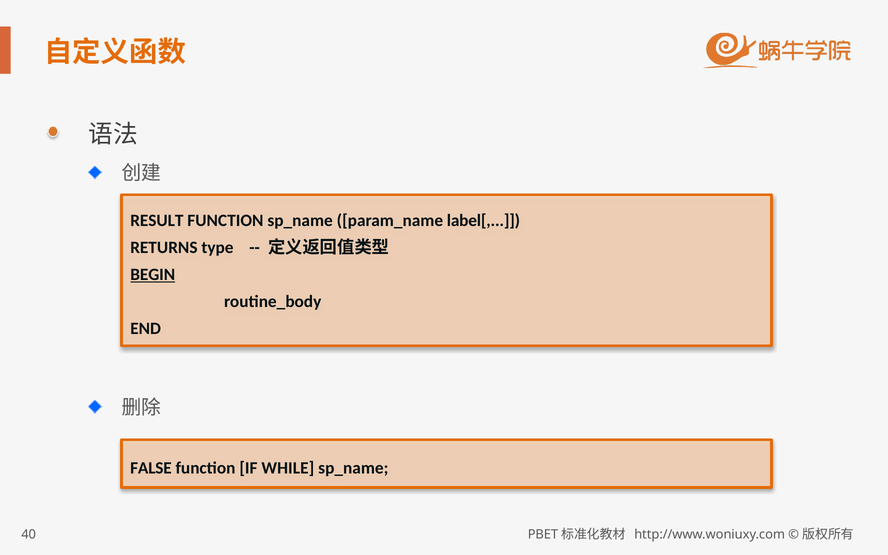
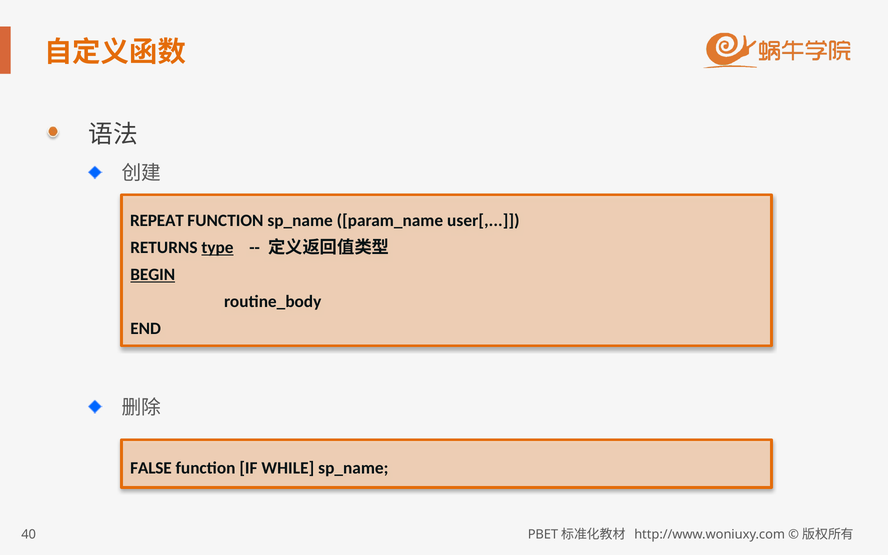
RESULT: RESULT -> REPEAT
label[: label[ -> user[
type underline: none -> present
